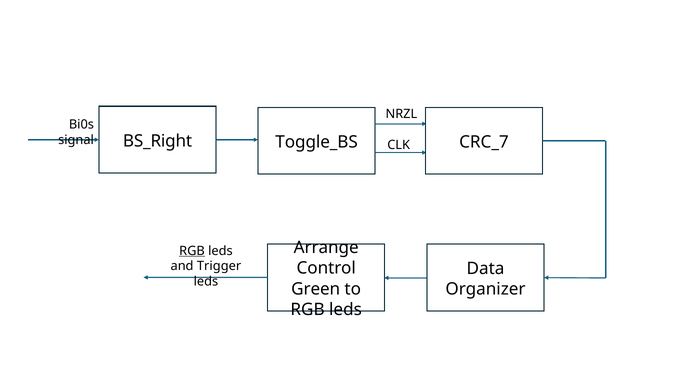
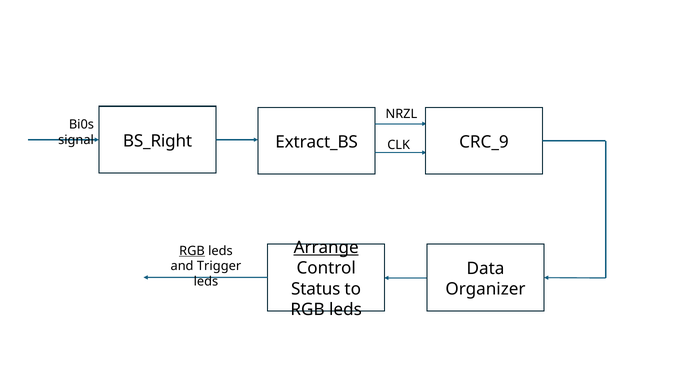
Toggle_BS: Toggle_BS -> Extract_BS
CRC_7: CRC_7 -> CRC_9
Arrange underline: none -> present
Green: Green -> Status
